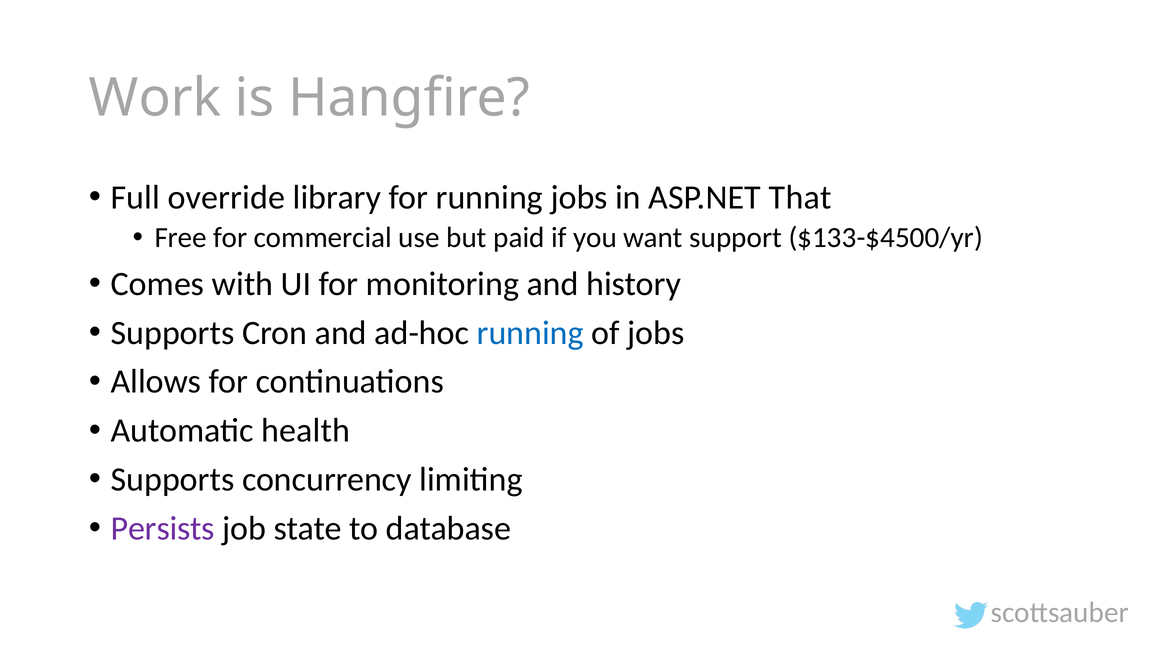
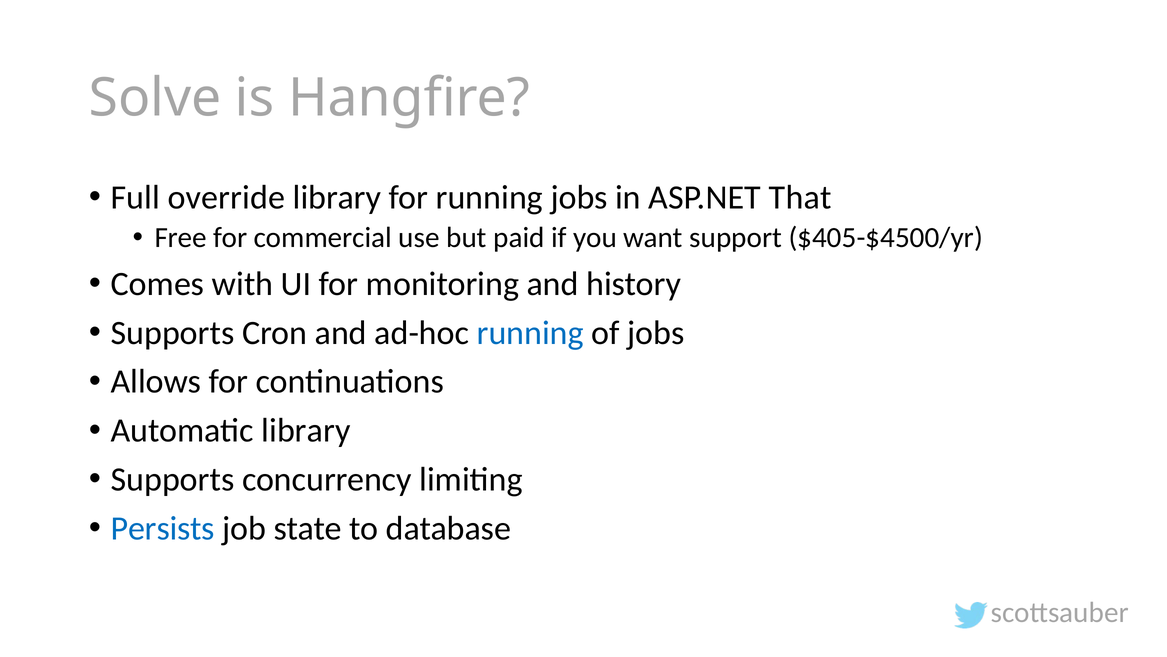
Work: Work -> Solve
$133-$4500/yr: $133-$4500/yr -> $405-$4500/yr
Automatic health: health -> library
Persists colour: purple -> blue
